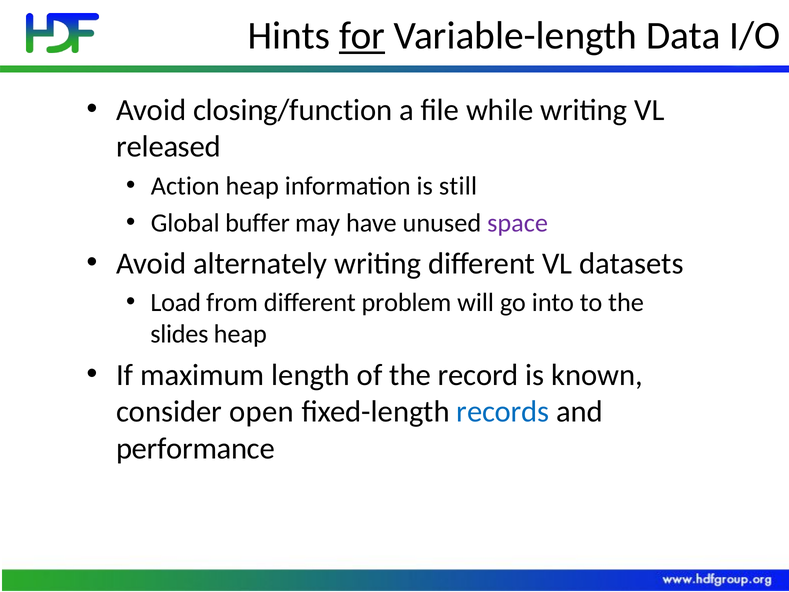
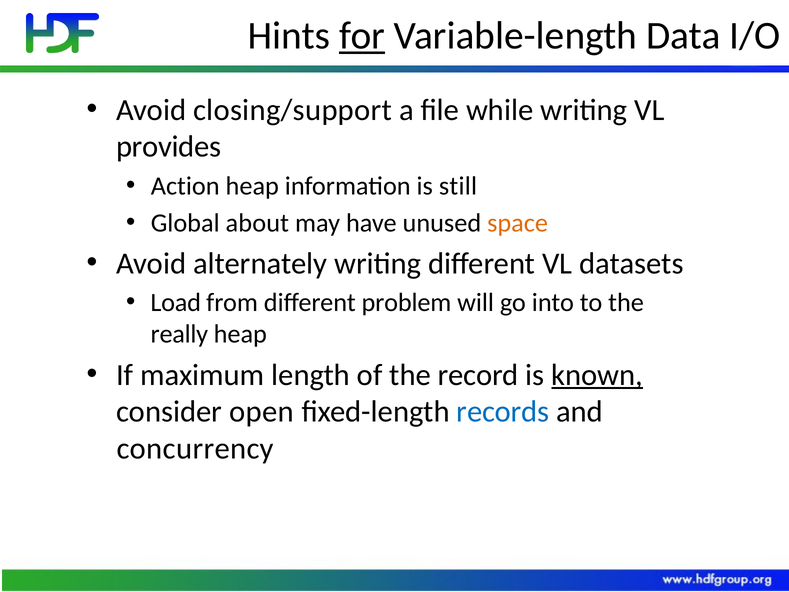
closing/function: closing/function -> closing/support
released: released -> provides
buffer: buffer -> about
space colour: purple -> orange
slides: slides -> really
known underline: none -> present
performance: performance -> concurrency
